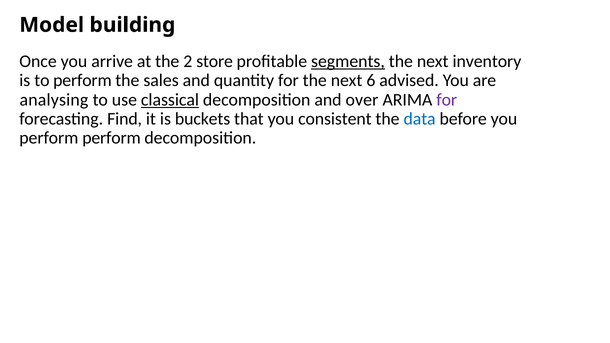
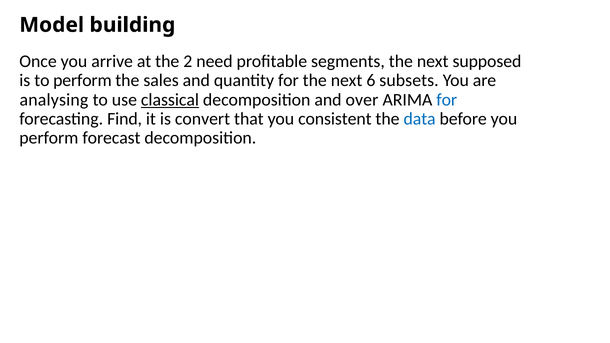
store: store -> need
segments underline: present -> none
inventory: inventory -> supposed
advised: advised -> subsets
for at (447, 100) colour: purple -> blue
buckets: buckets -> convert
perform perform: perform -> forecast
